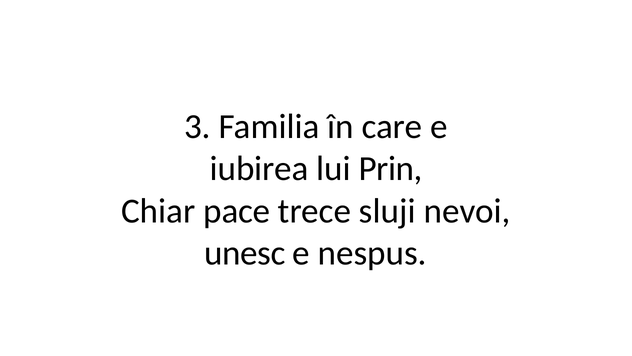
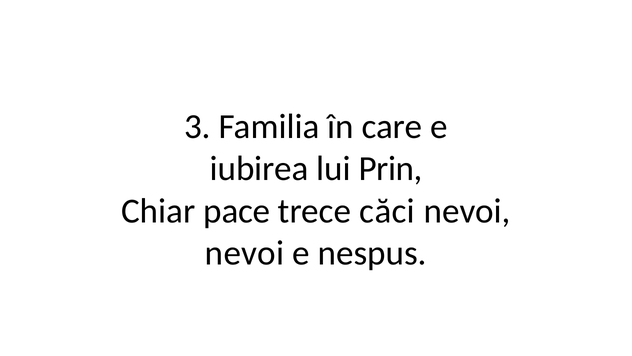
sluji: sluji -> căci
unesc at (245, 253): unesc -> nevoi
